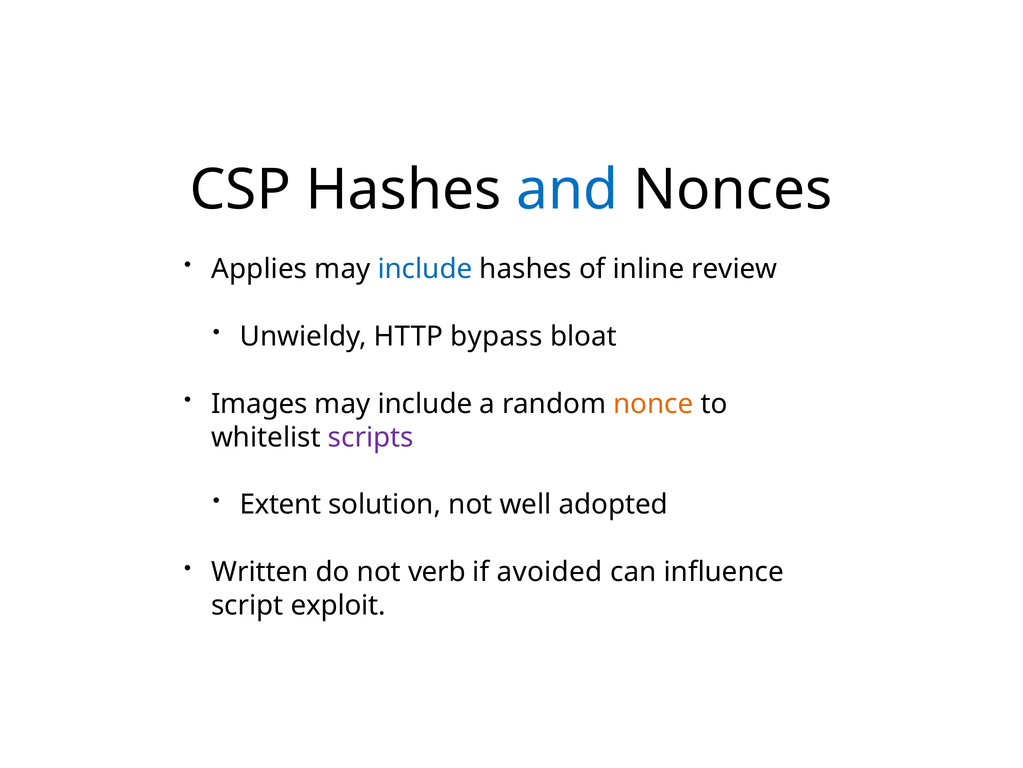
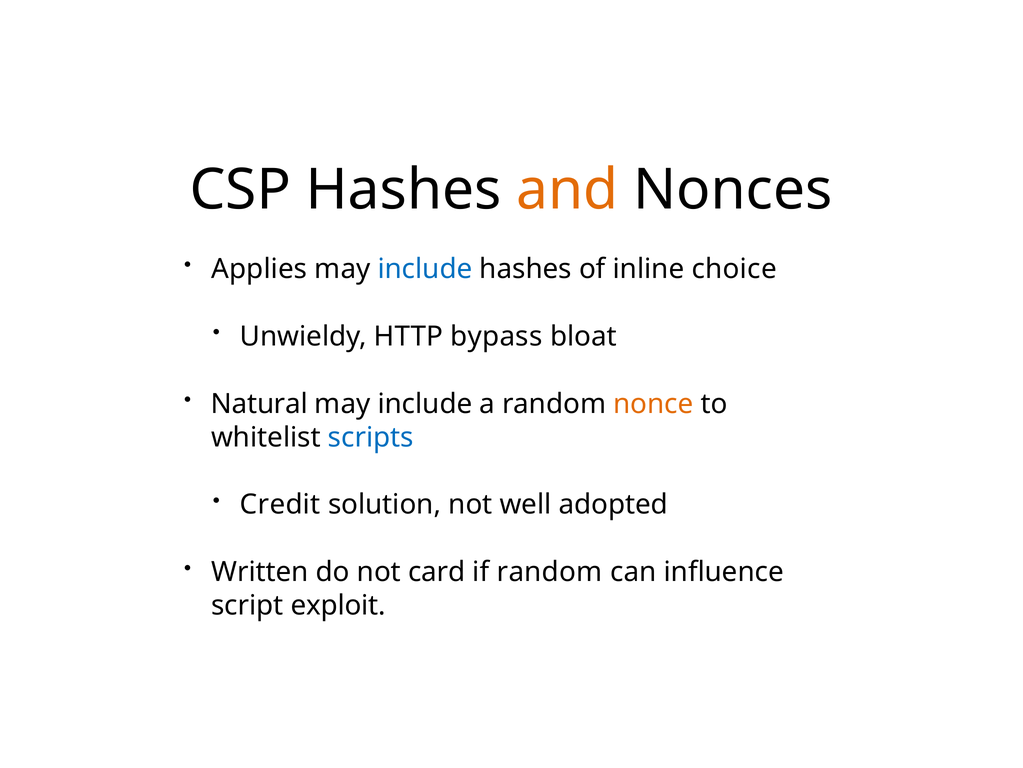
and colour: blue -> orange
review: review -> choice
Images: Images -> Natural
scripts colour: purple -> blue
Extent: Extent -> Credit
verb: verb -> card
if avoided: avoided -> random
